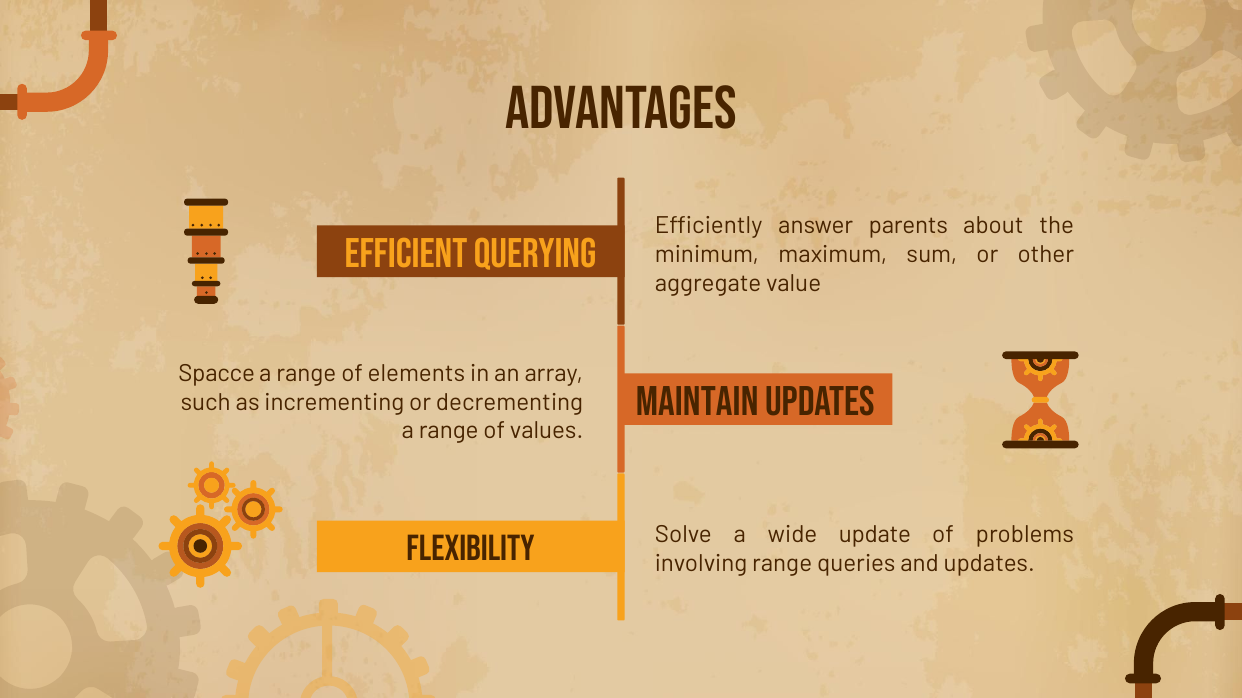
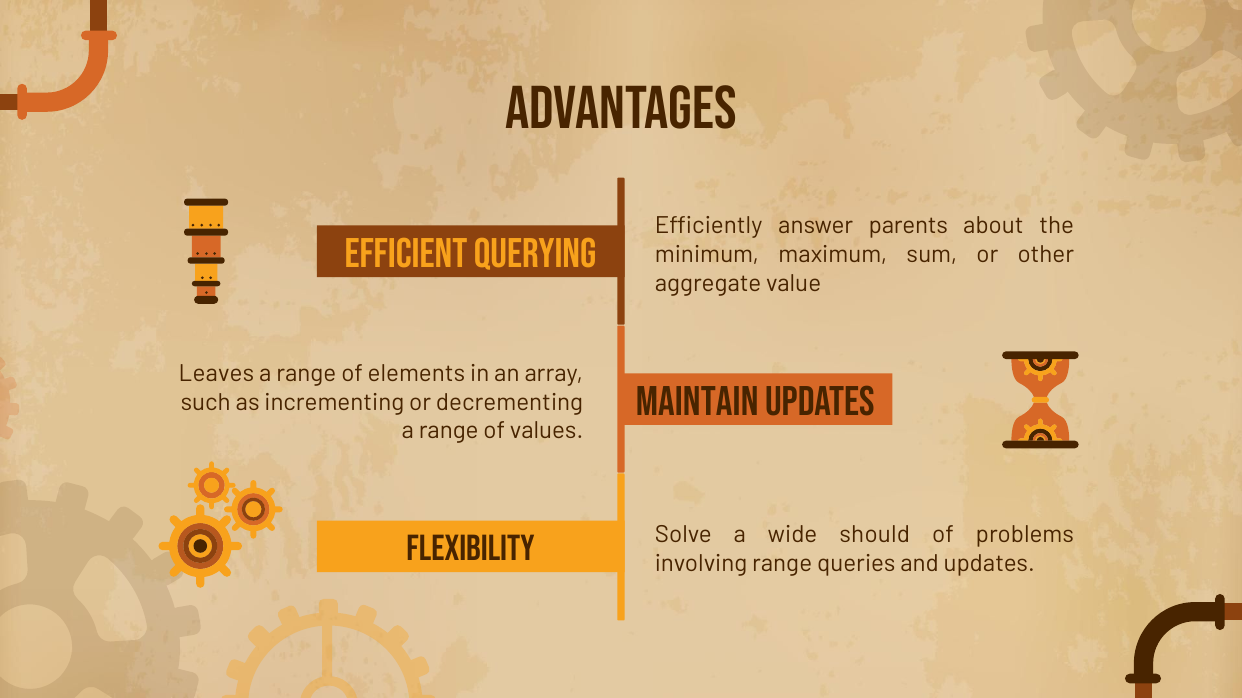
Spacce: Spacce -> Leaves
update: update -> should
